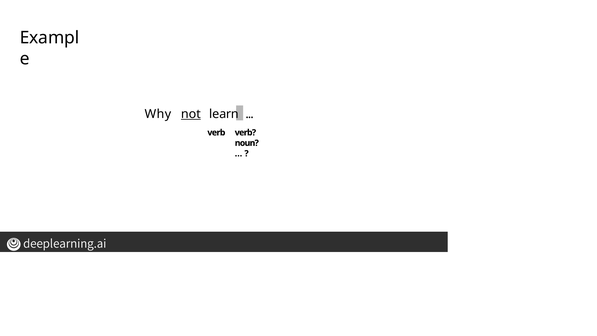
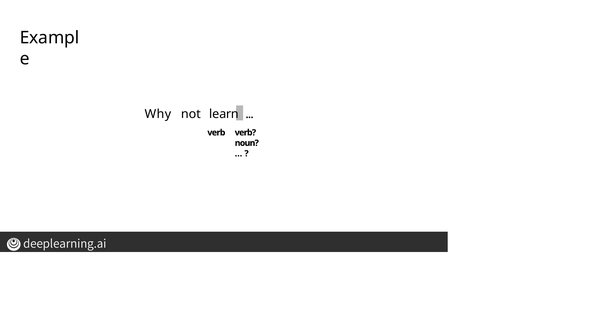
not underline: present -> none
